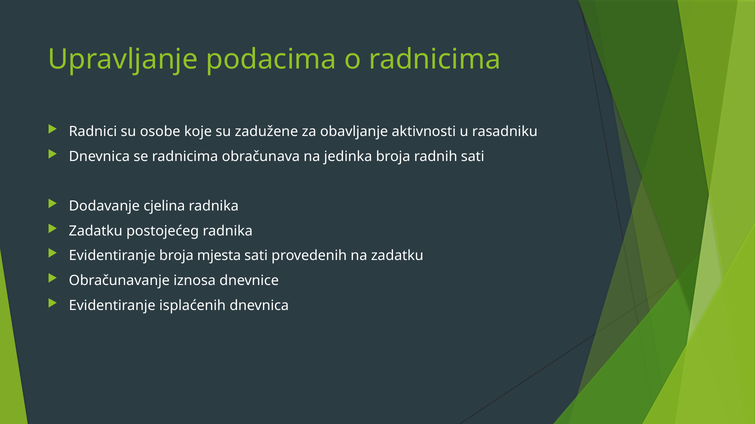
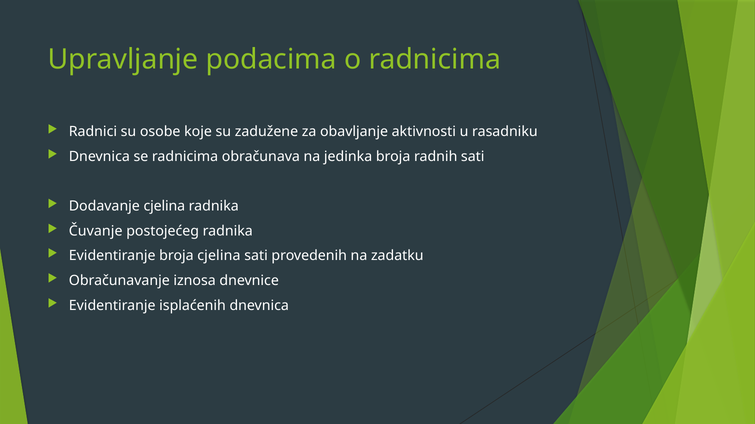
Zadatku at (96, 231): Zadatku -> Čuvanje
broja mjesta: mjesta -> cjelina
